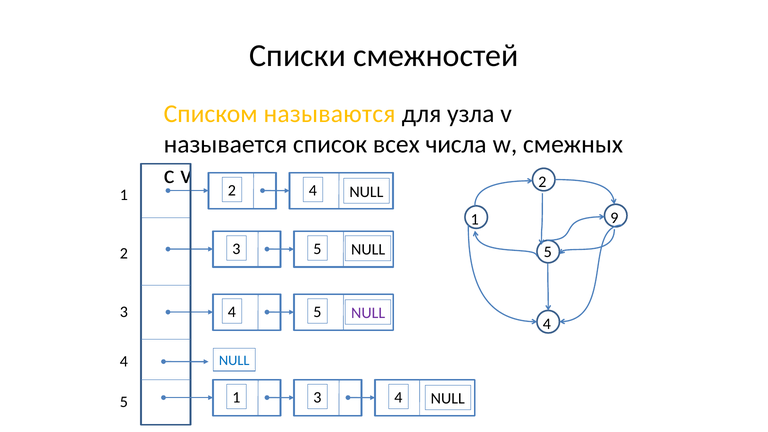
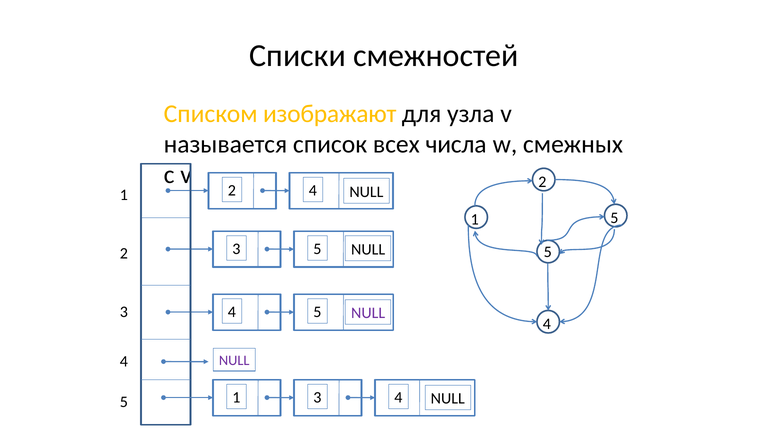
называются: называются -> изображают
9 at (614, 218): 9 -> 5
NULL at (234, 361) colour: blue -> purple
